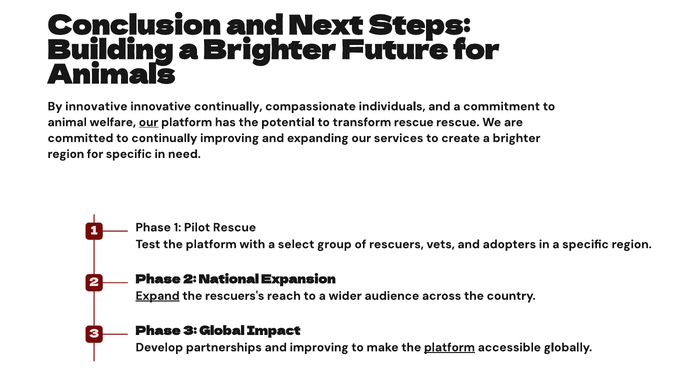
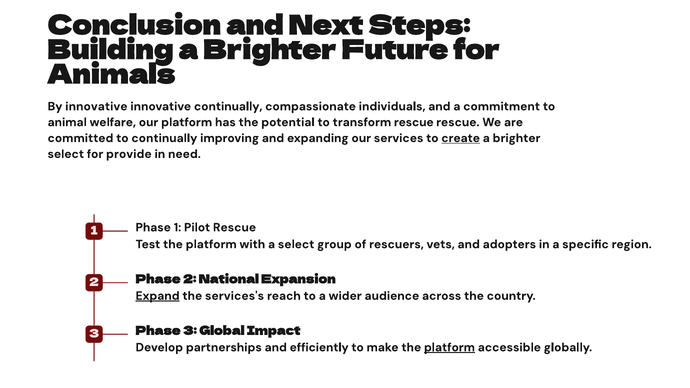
our at (149, 122) underline: present -> none
create underline: none -> present
region at (66, 154): region -> select
for specific: specific -> provide
rescuers's: rescuers's -> services's
and improving: improving -> efficiently
